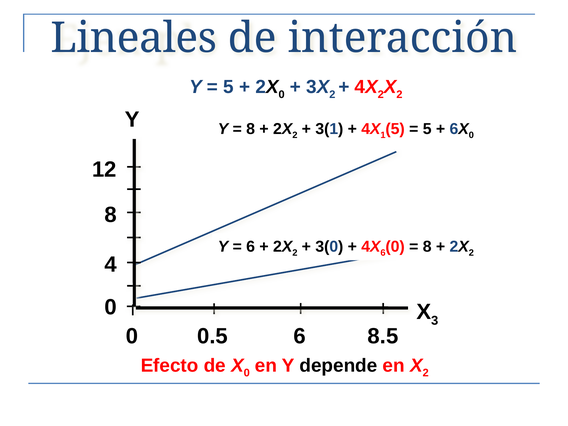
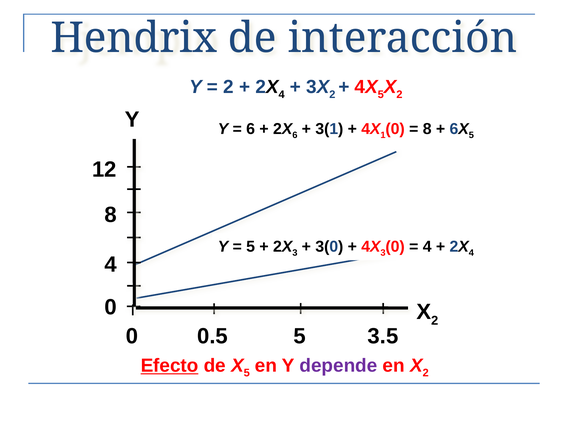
Lineales: Lineales -> Hendrix
5 at (229, 87): 5 -> 2
0 at (282, 94): 0 -> 4
2 at (381, 94): 2 -> 5
8 at (251, 129): 8 -> 6
2 at (295, 135): 2 -> 6
1 5: 5 -> 0
5 at (427, 129): 5 -> 8
0 at (471, 135): 0 -> 5
6 at (251, 247): 6 -> 5
2 at (295, 253): 2 -> 3
6 at (383, 253): 6 -> 3
8 at (427, 247): 8 -> 4
2 at (471, 253): 2 -> 4
3 at (435, 321): 3 -> 2
0 6: 6 -> 5
8.5: 8.5 -> 3.5
Efecto underline: none -> present
0 at (247, 373): 0 -> 5
depende colour: black -> purple
